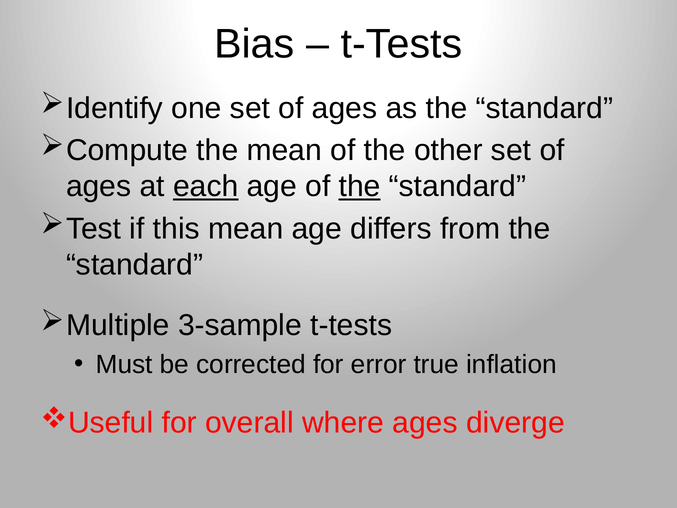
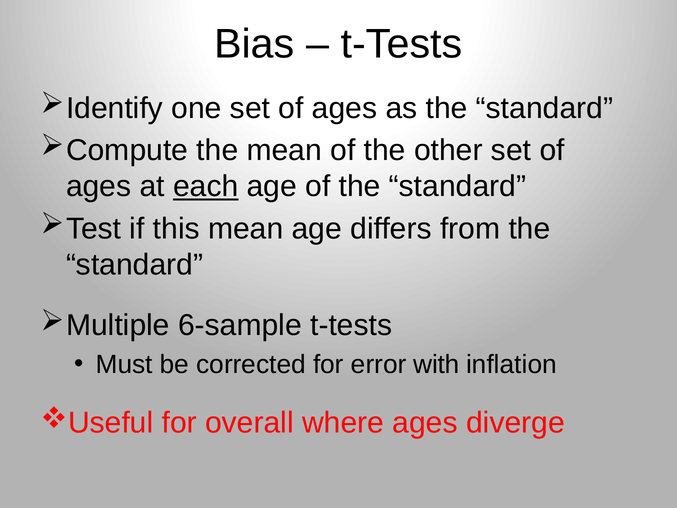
the at (360, 186) underline: present -> none
3-sample: 3-sample -> 6-sample
true: true -> with
